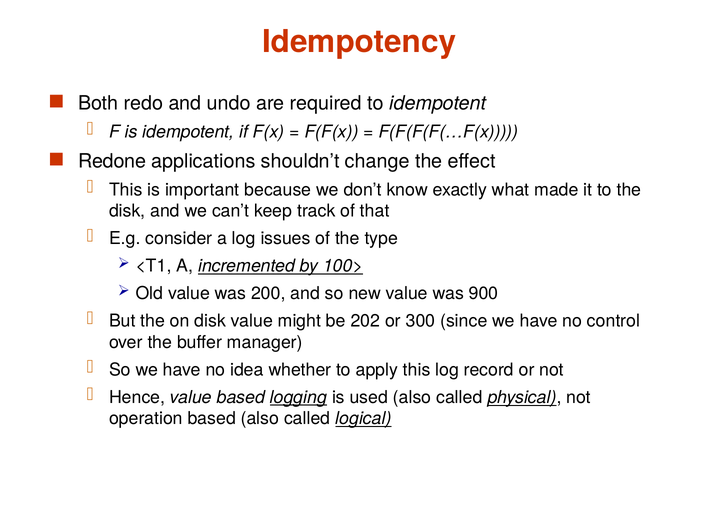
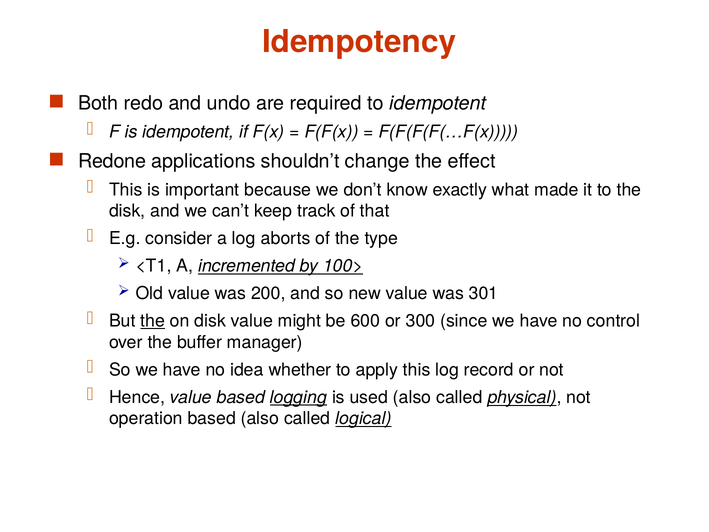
issues: issues -> aborts
900: 900 -> 301
the at (153, 321) underline: none -> present
202: 202 -> 600
